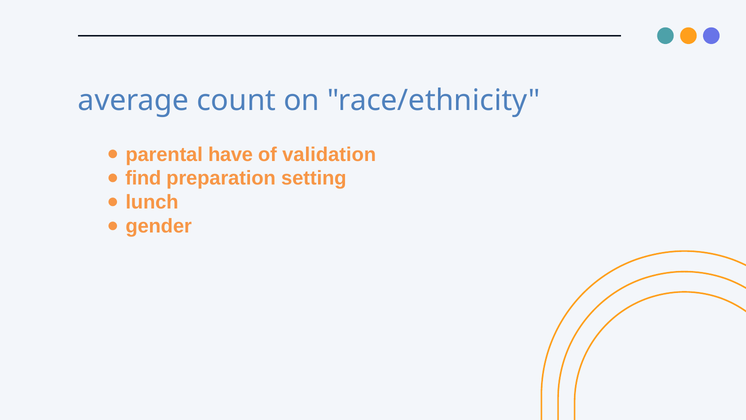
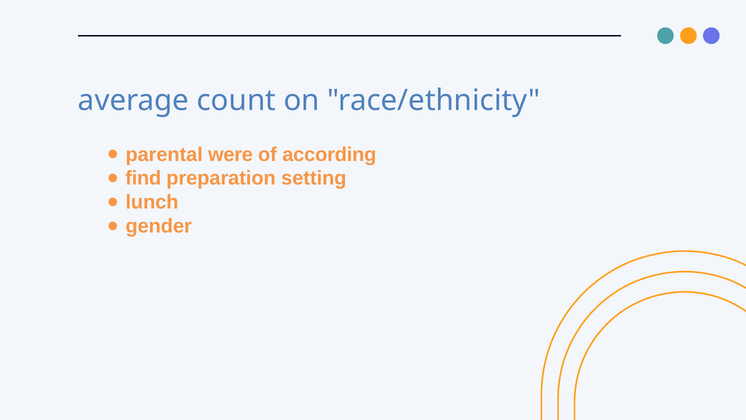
have: have -> were
validation: validation -> according
